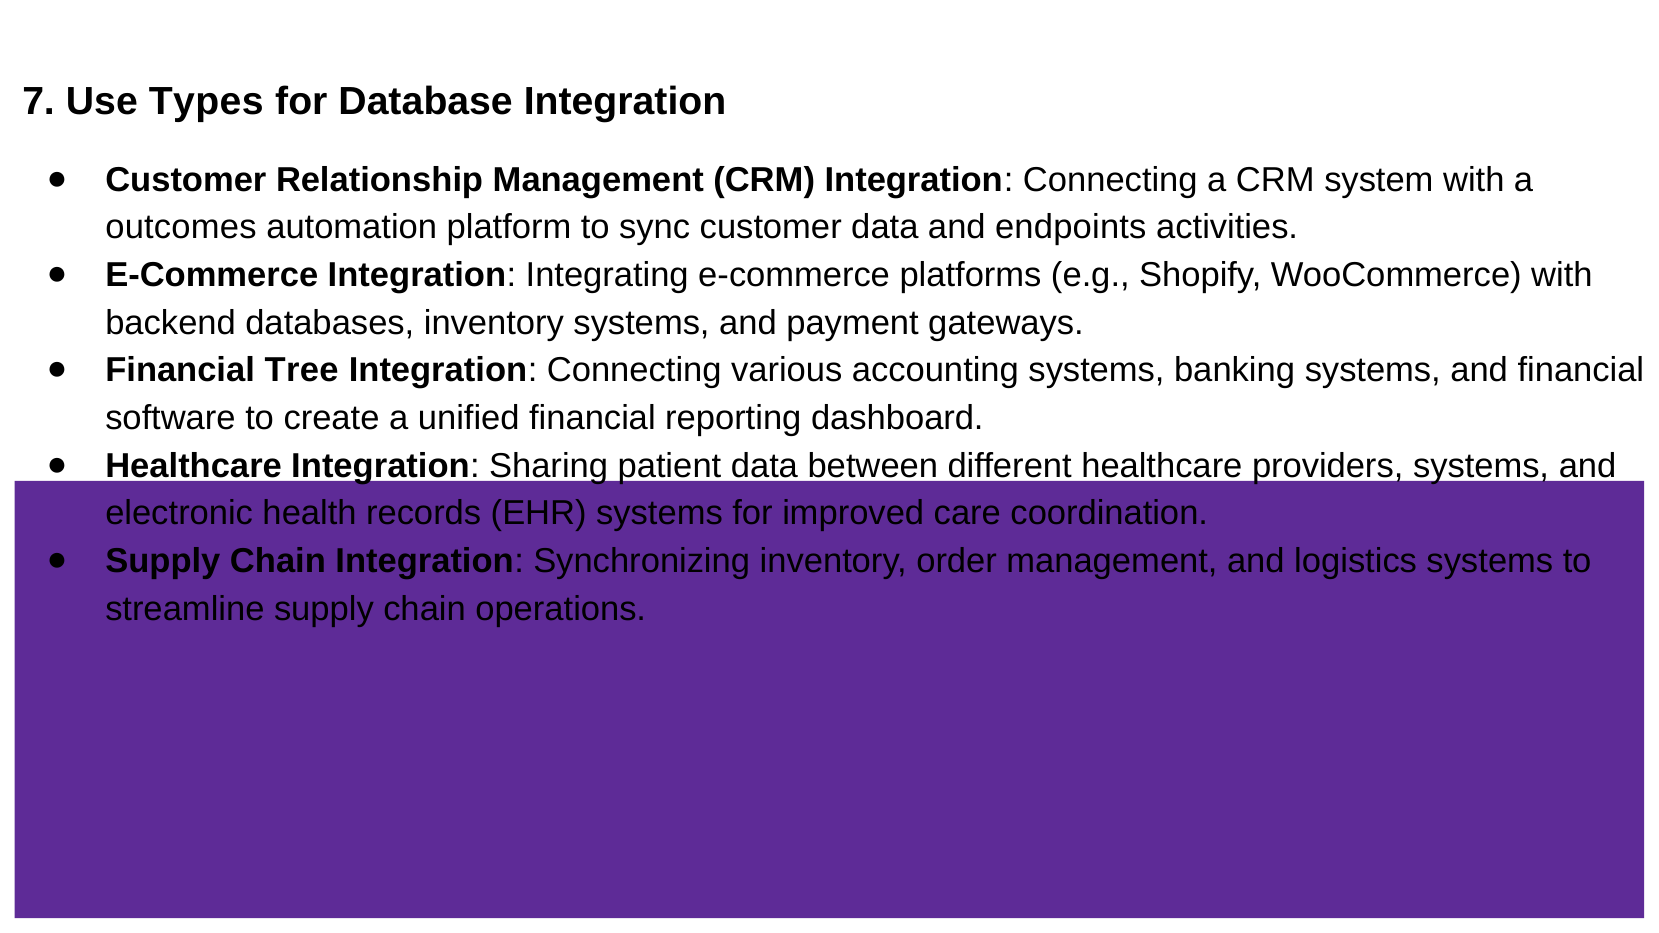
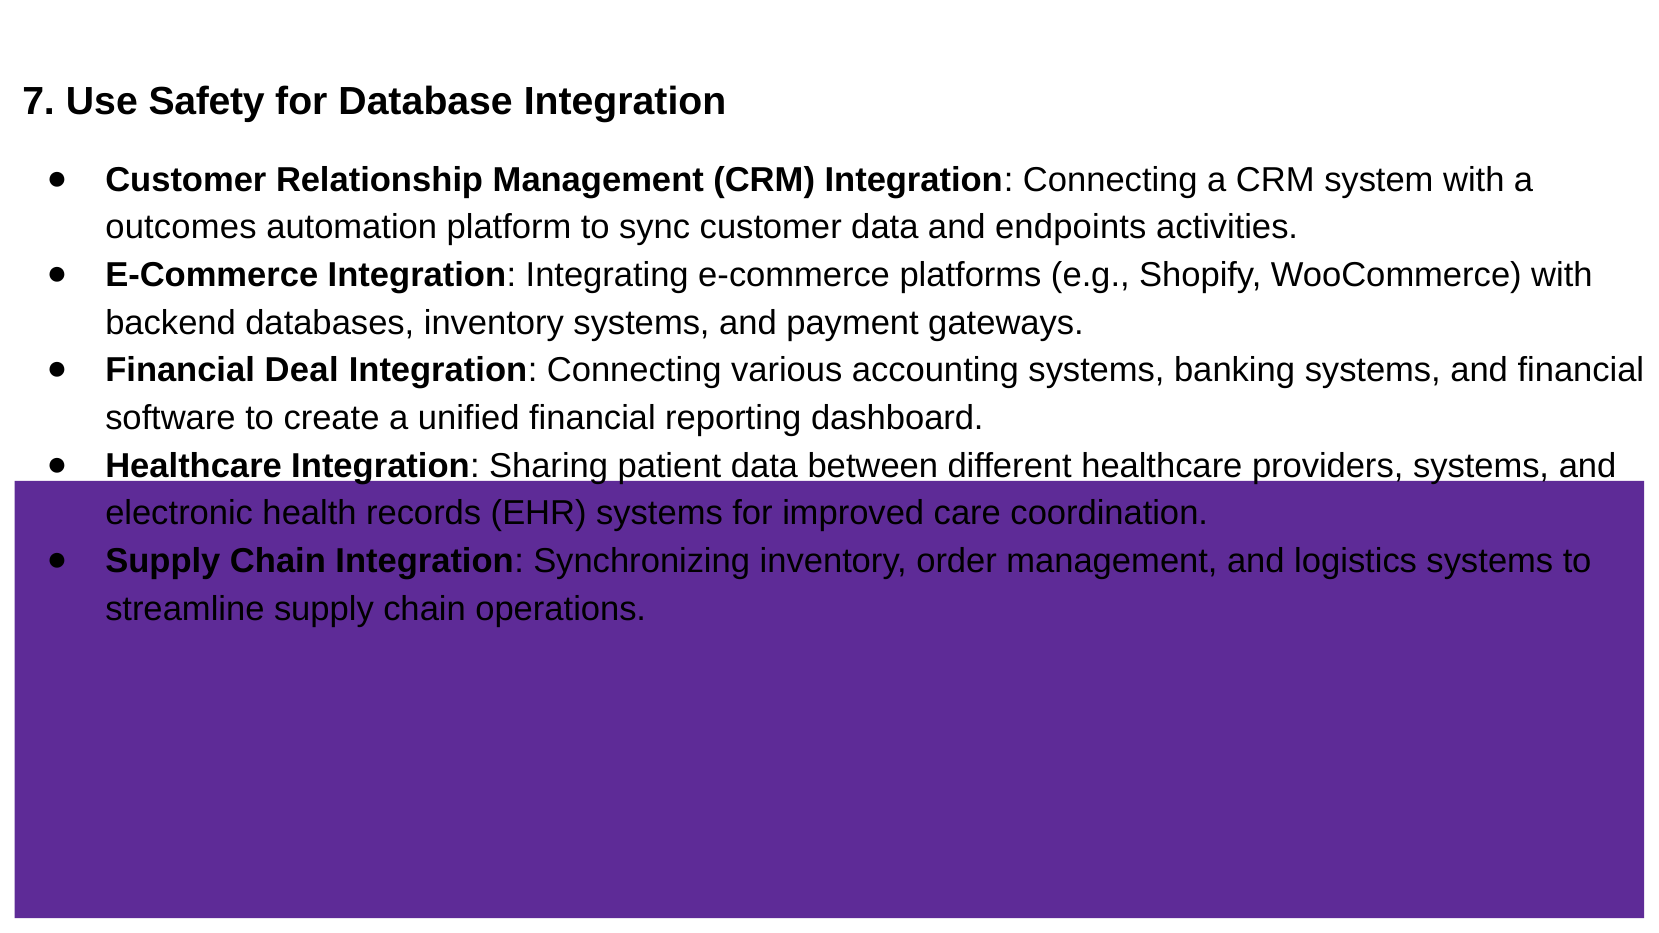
Types: Types -> Safety
Tree: Tree -> Deal
